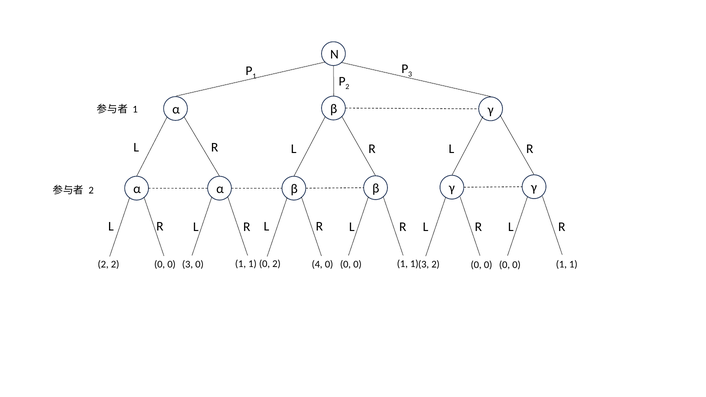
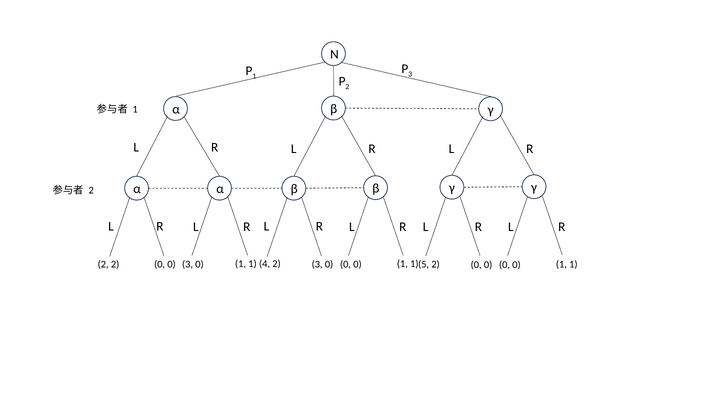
0 at (265, 264): 0 -> 4
2 4: 4 -> 3
3 at (424, 264): 3 -> 5
